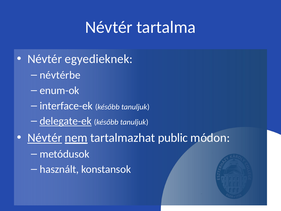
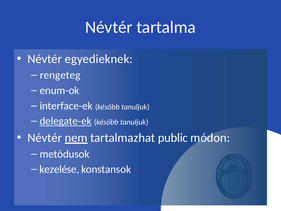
névtérbe: névtérbe -> rengeteg
Névtér at (45, 138) underline: present -> none
használt: használt -> kezelése
